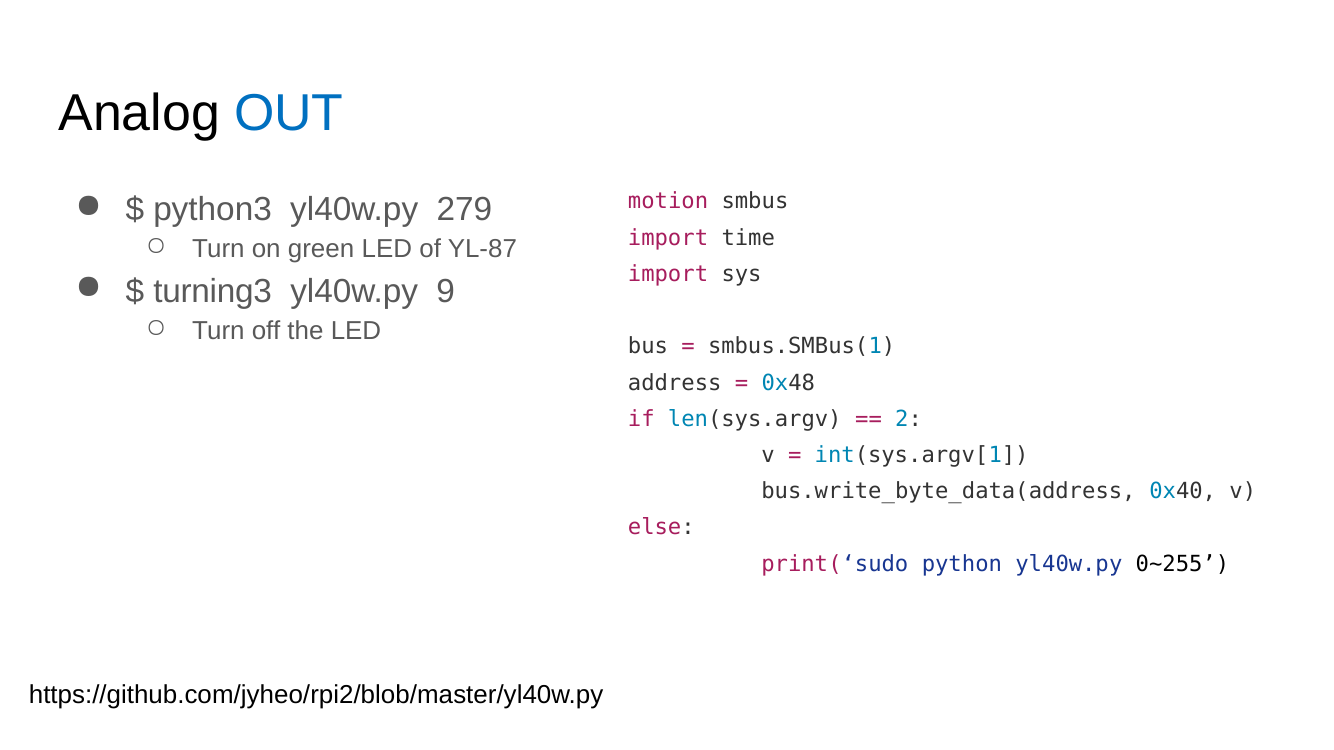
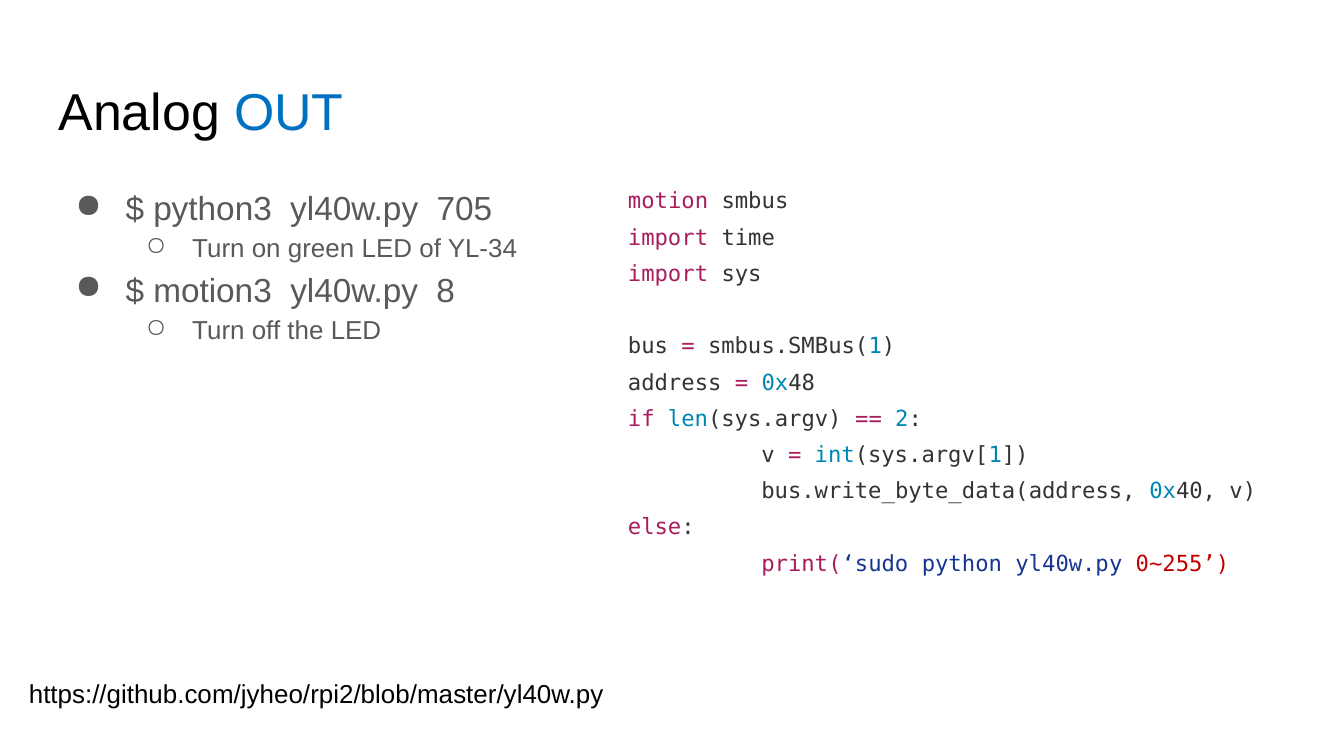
279: 279 -> 705
YL-87: YL-87 -> YL-34
turning3: turning3 -> motion3
9: 9 -> 8
0~255 colour: black -> red
